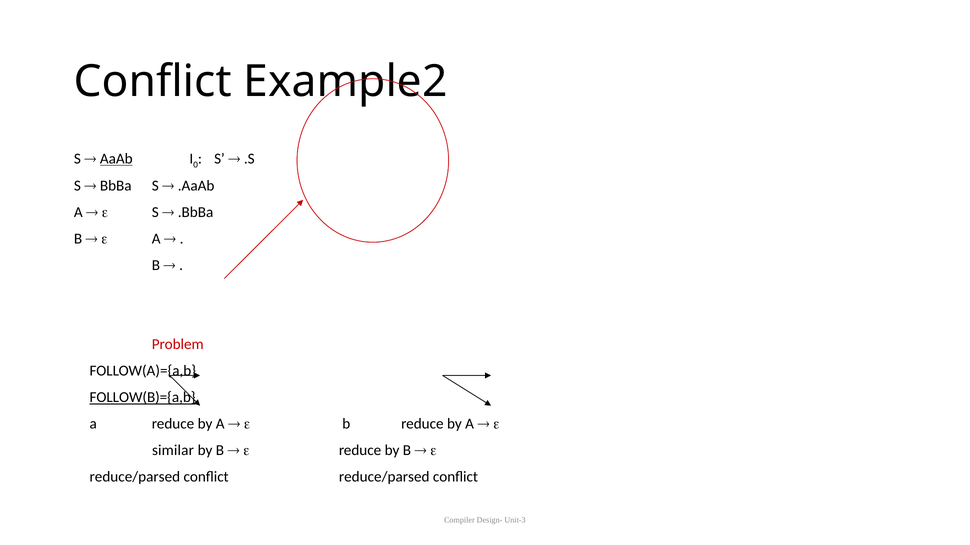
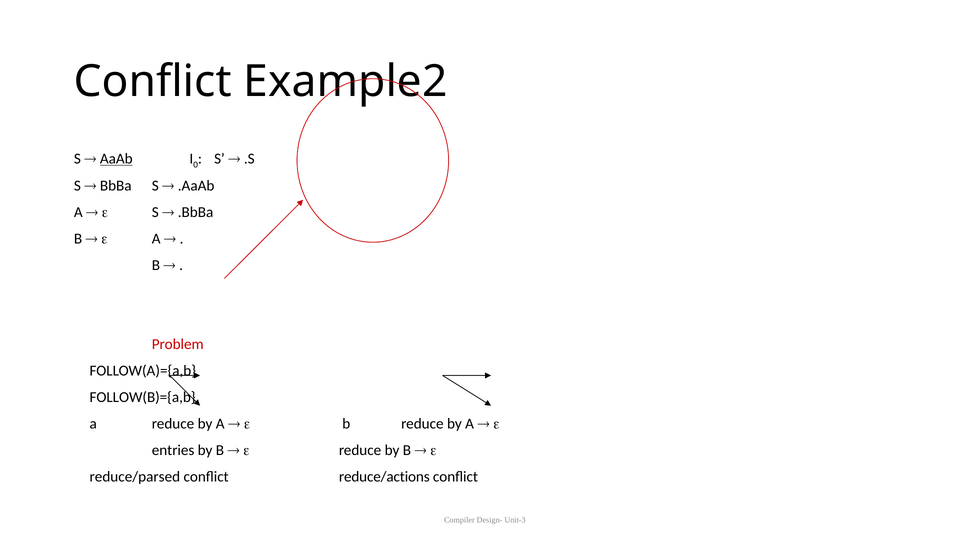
FOLLOW(B)={a,b underline: present -> none
similar: similar -> entries
conflict reduce/parsed: reduce/parsed -> reduce/actions
